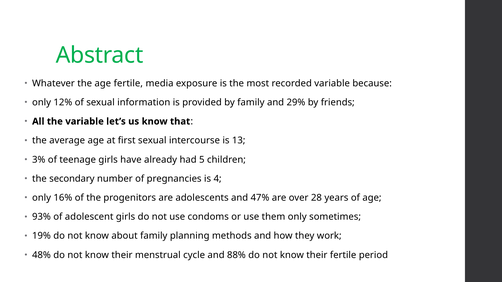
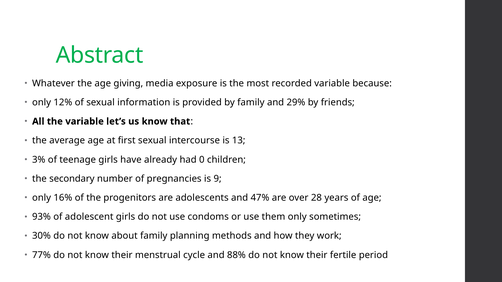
age fertile: fertile -> giving
5: 5 -> 0
4: 4 -> 9
19%: 19% -> 30%
48%: 48% -> 77%
